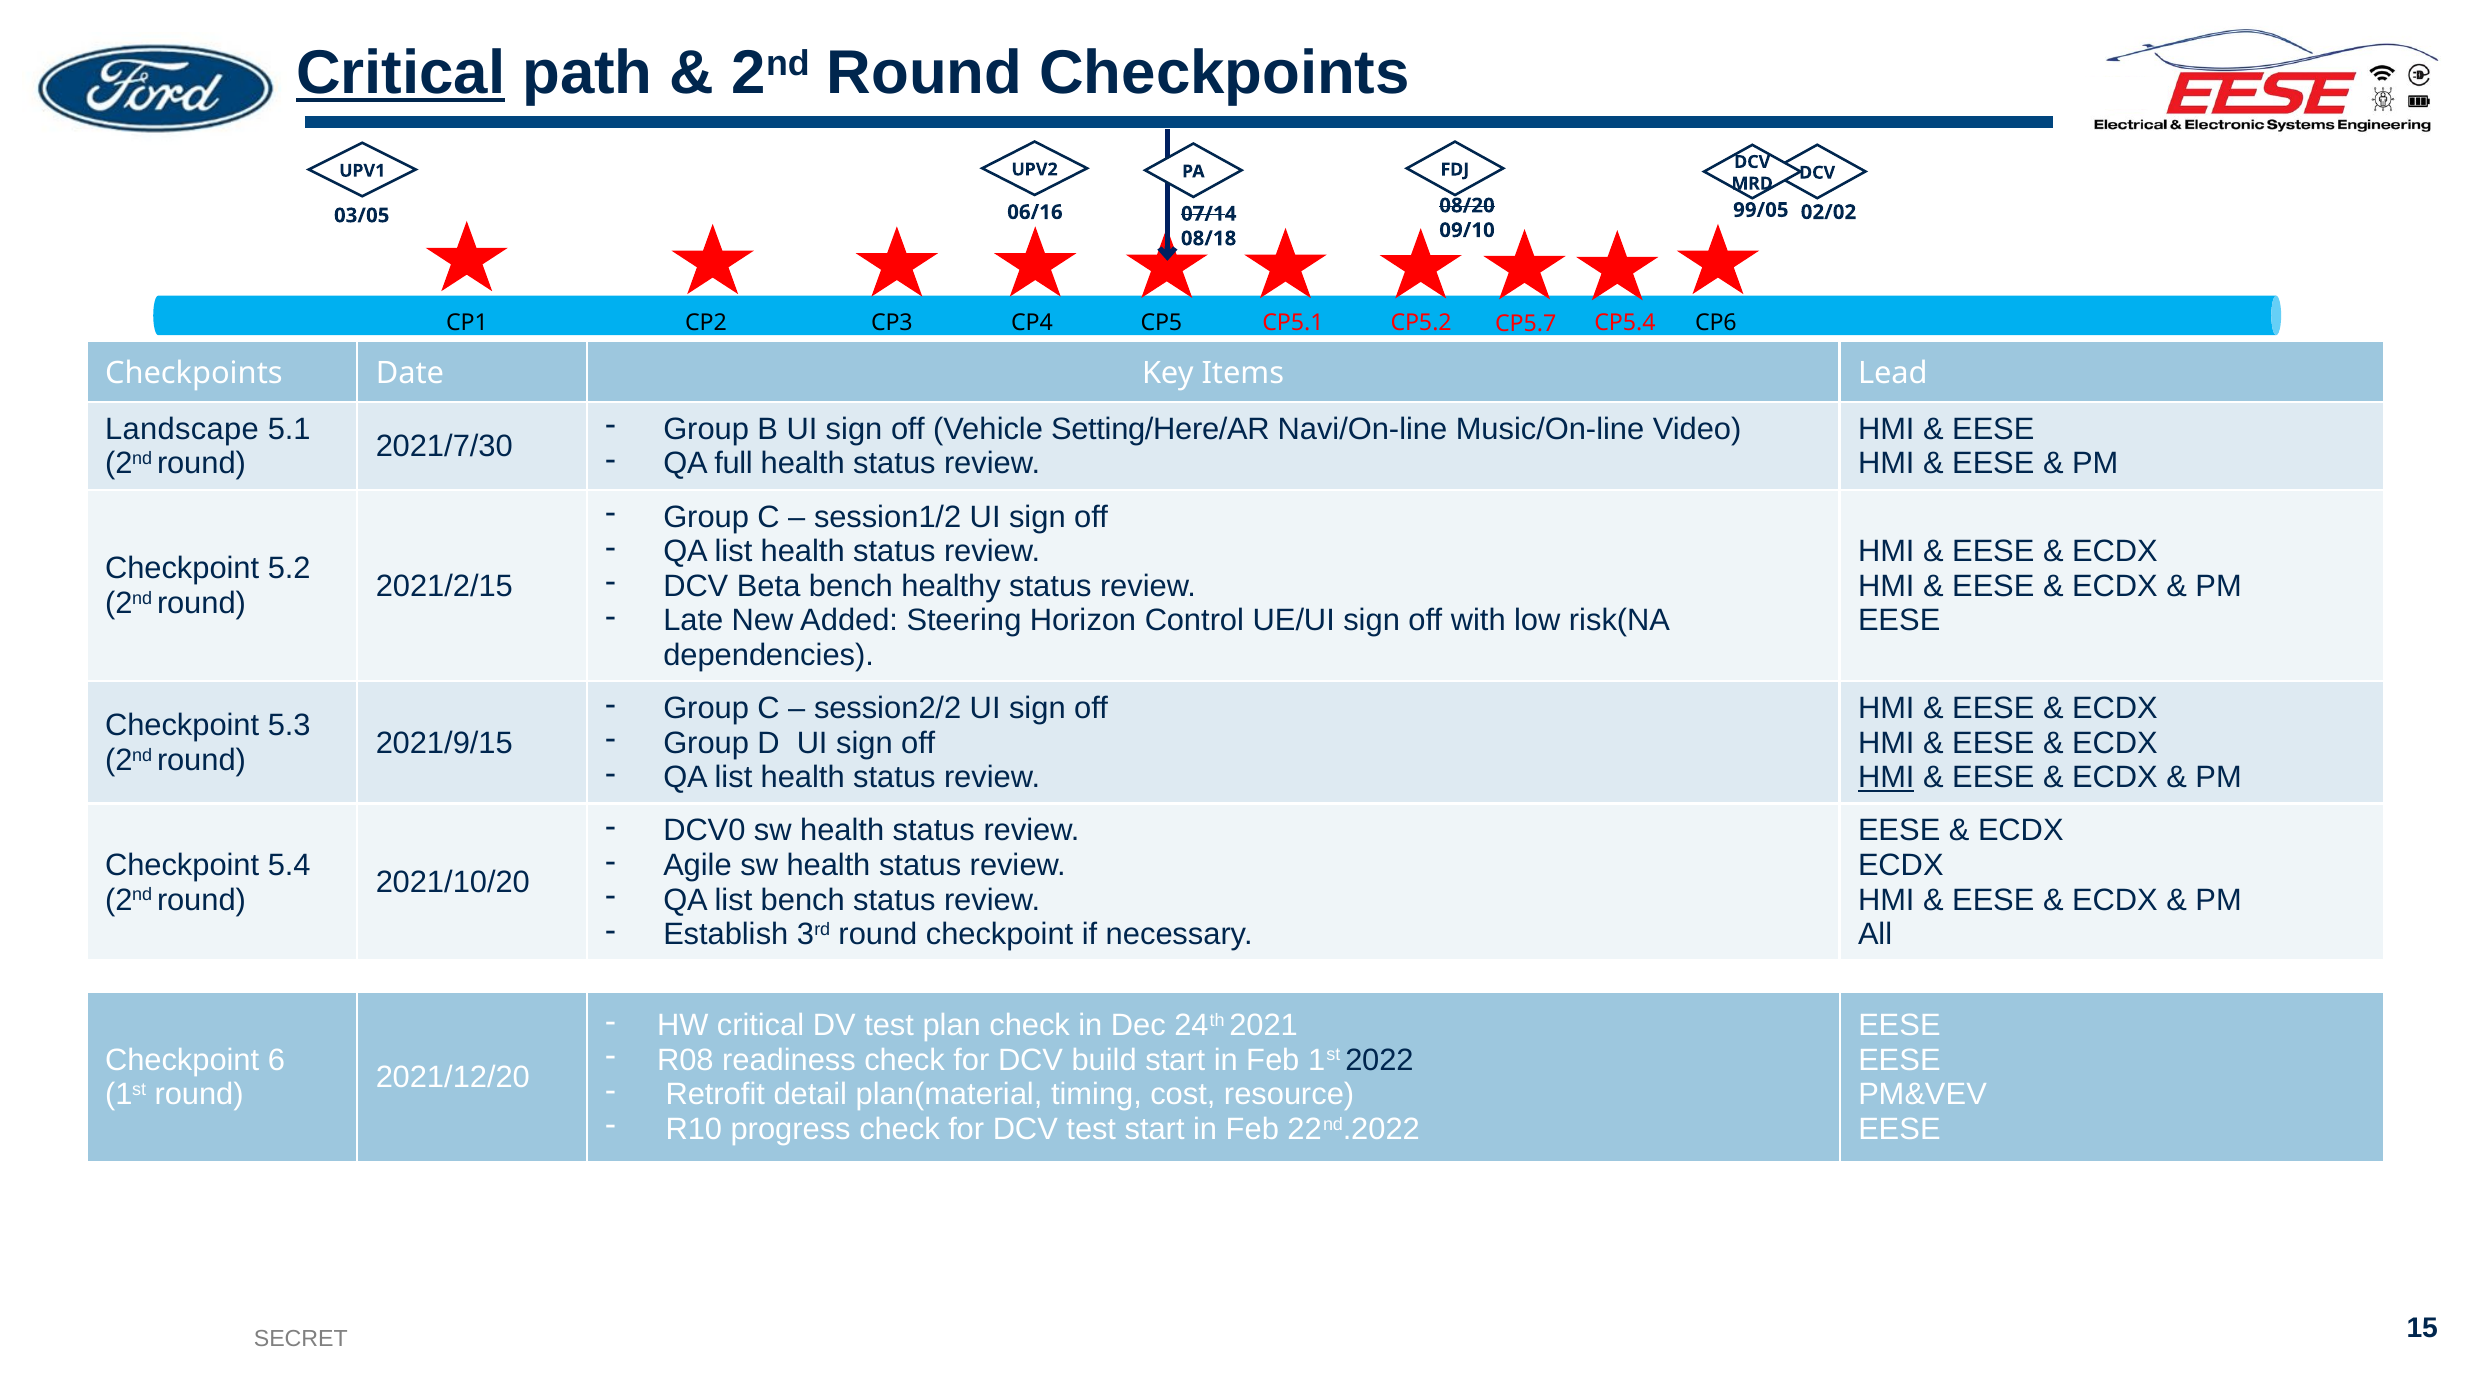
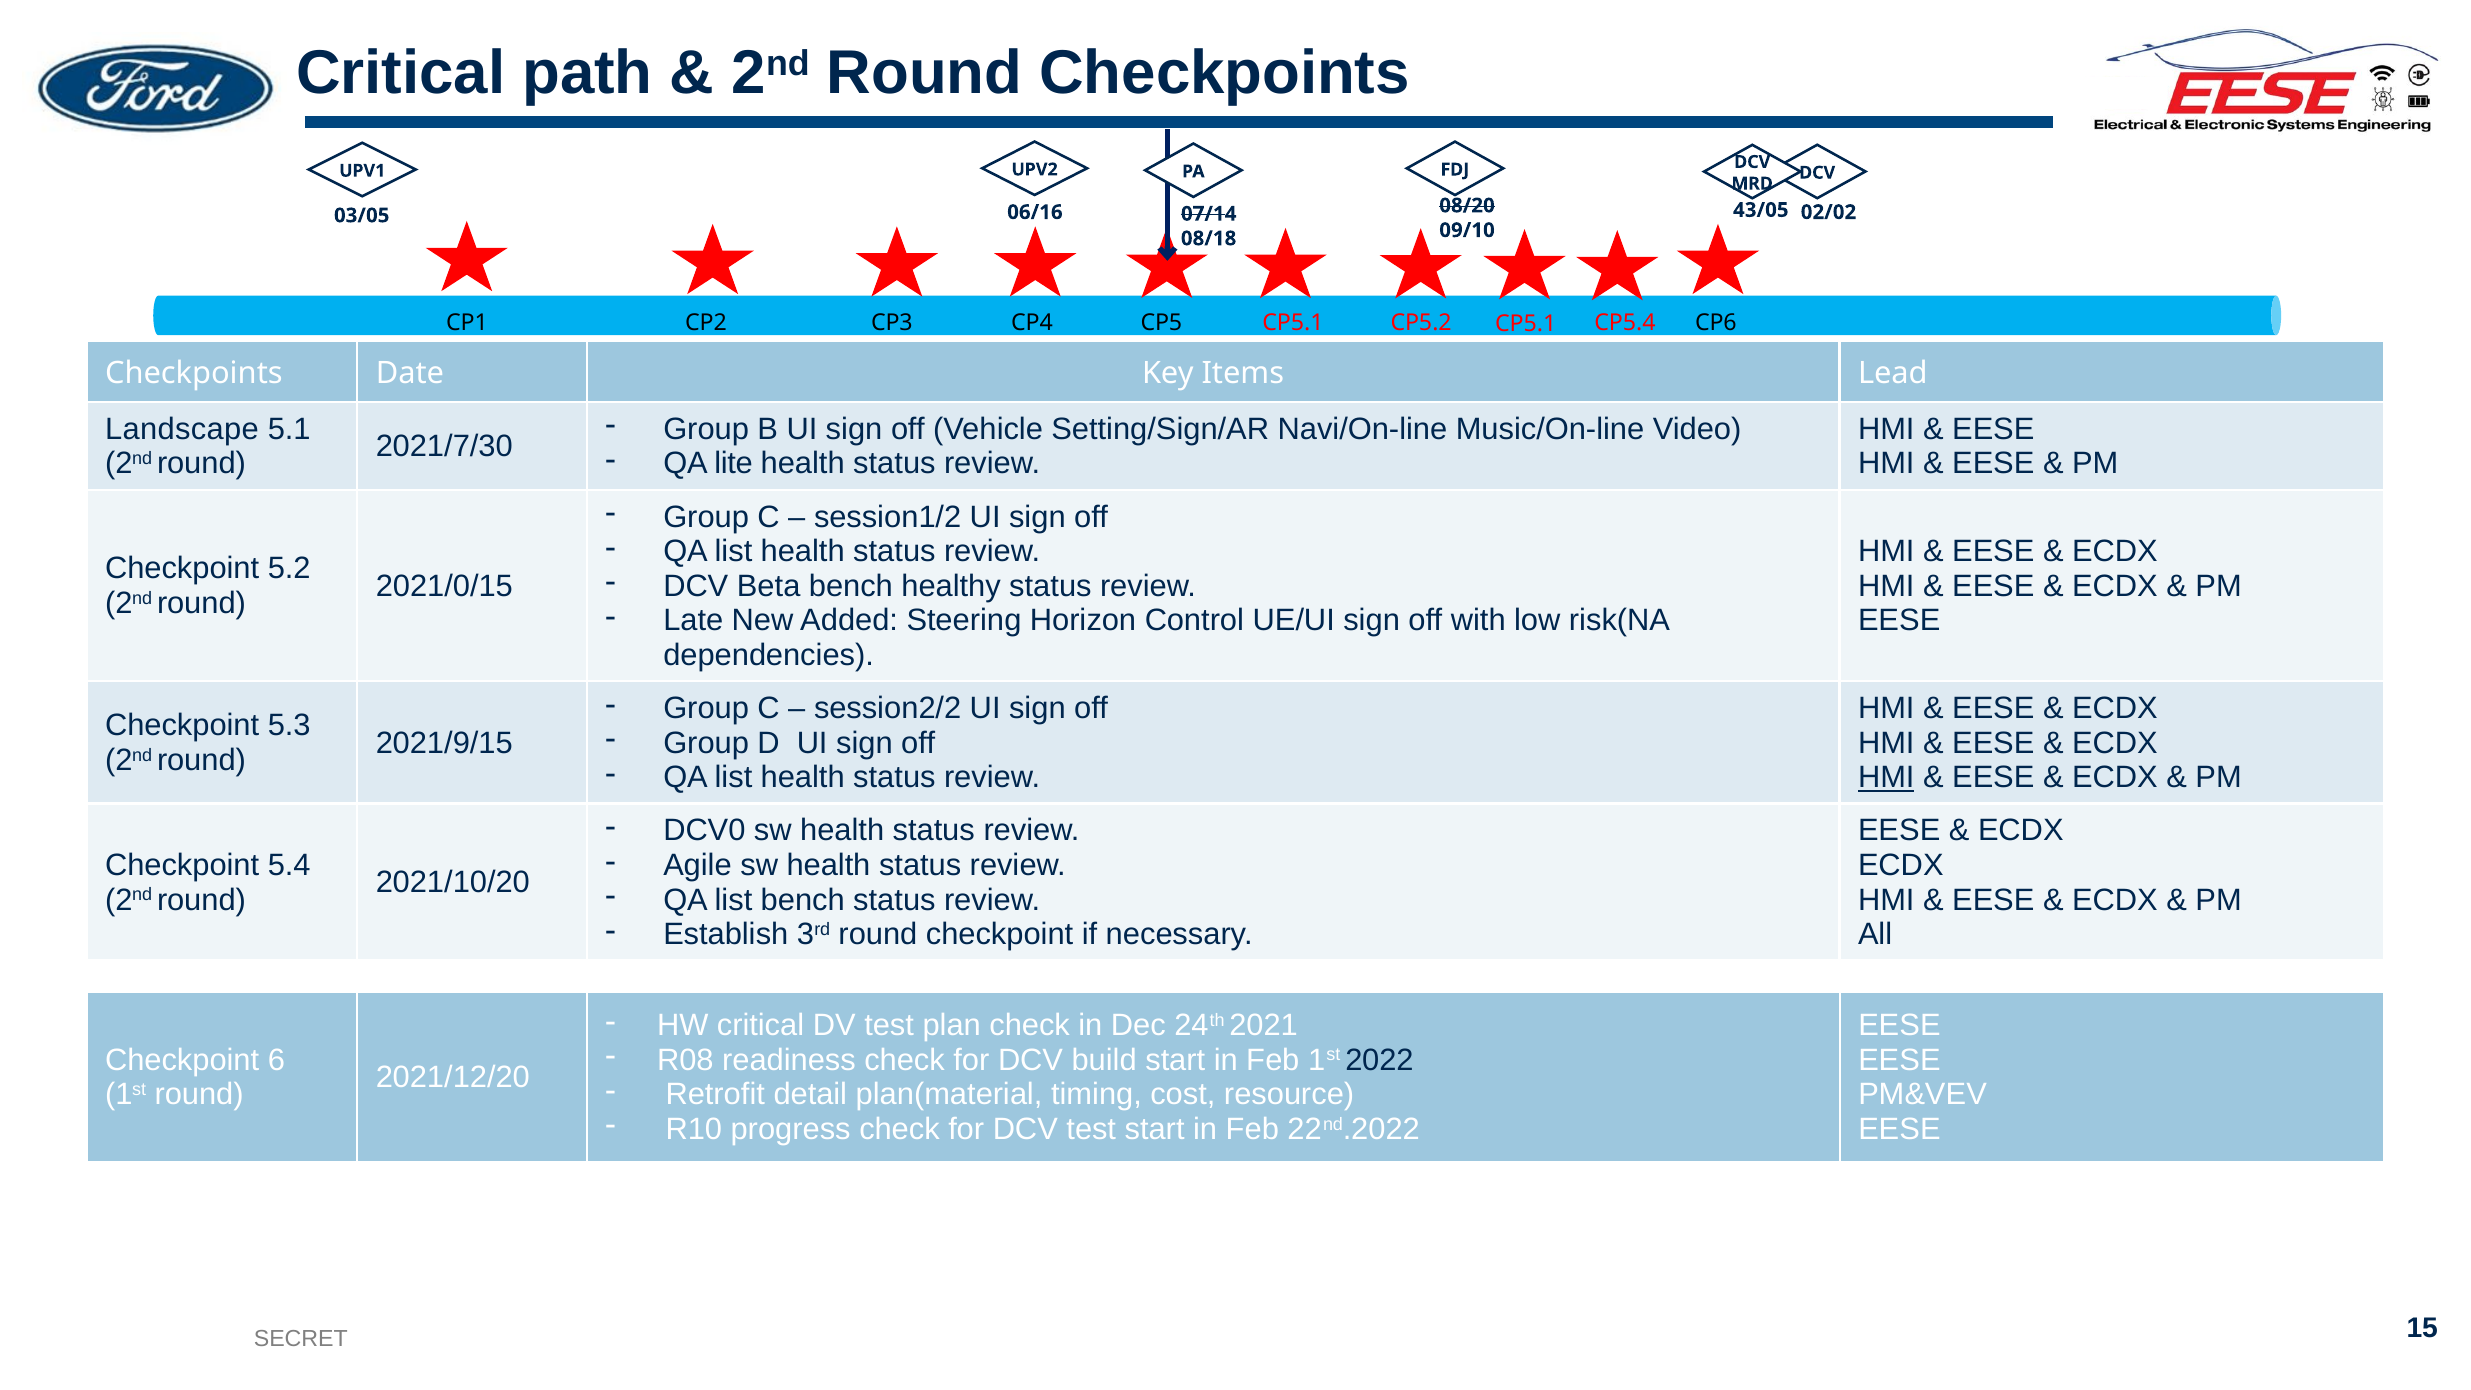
Critical at (401, 73) underline: present -> none
99/05: 99/05 -> 43/05
CP5.7 at (1526, 323): CP5.7 -> CP5.1
Setting/Here/AR: Setting/Here/AR -> Setting/Sign/AR
full: full -> lite
2021/2/15: 2021/2/15 -> 2021/0/15
